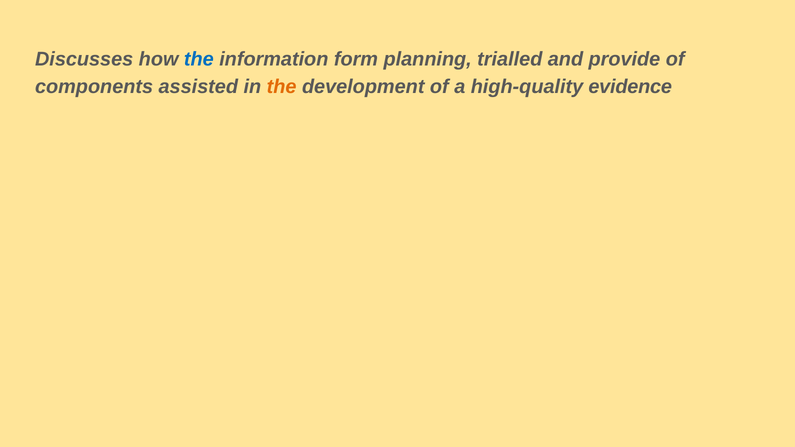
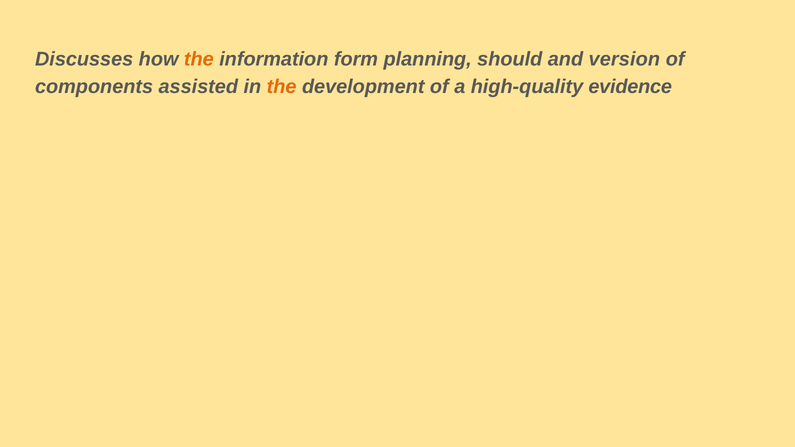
the at (199, 59) colour: blue -> orange
trialled: trialled -> should
provide: provide -> version
